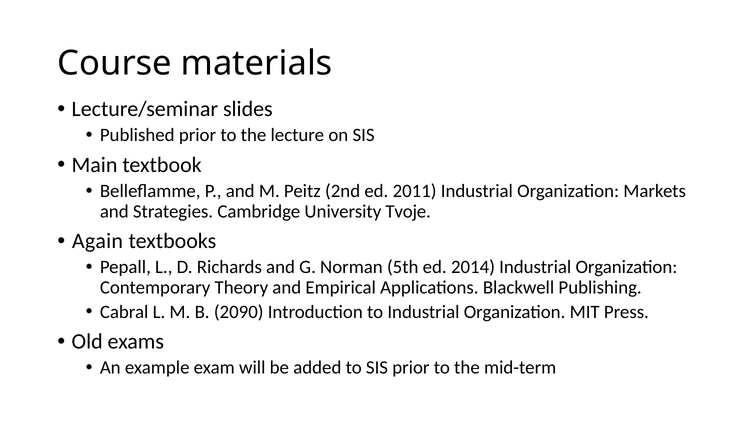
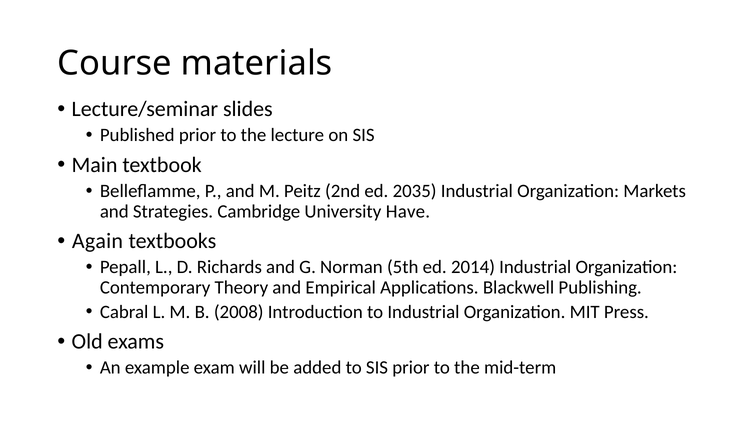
2011: 2011 -> 2035
Tvoje: Tvoje -> Have
2090: 2090 -> 2008
